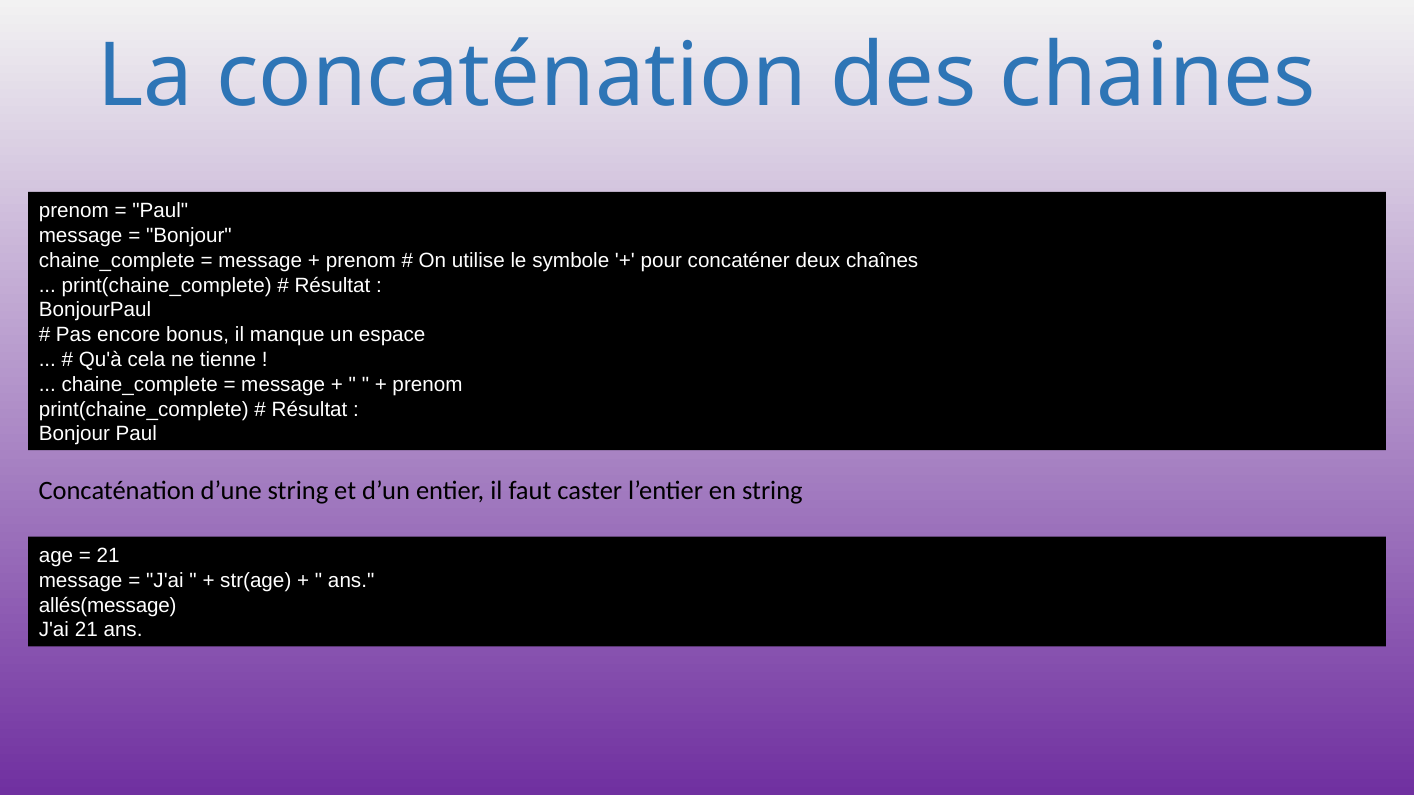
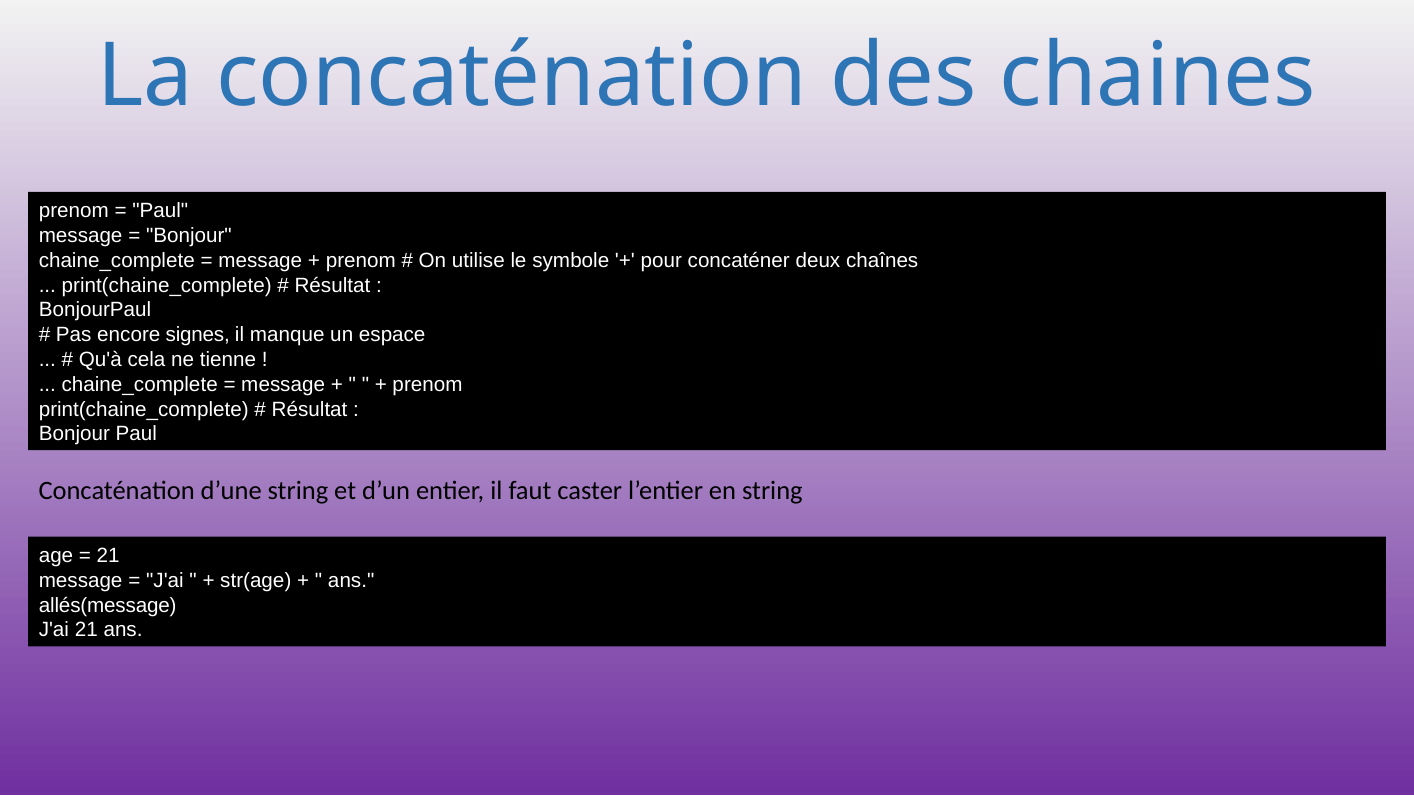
bonus: bonus -> signes
